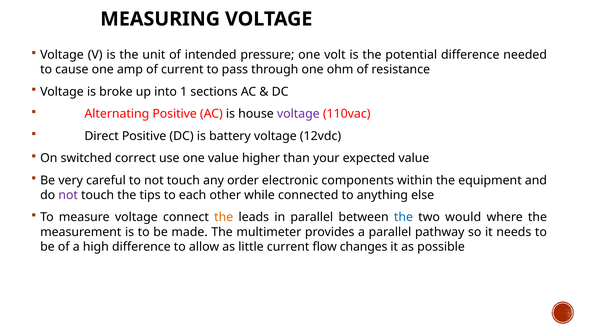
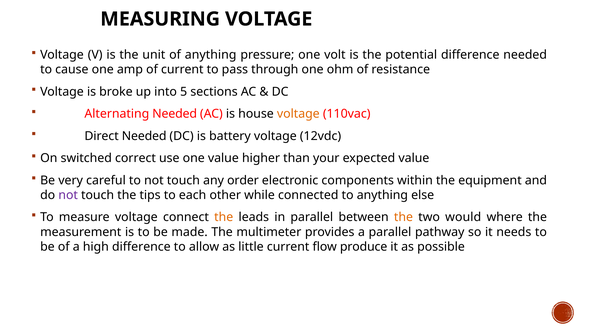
of intended: intended -> anything
1: 1 -> 5
Alternating Positive: Positive -> Needed
voltage at (298, 114) colour: purple -> orange
Direct Positive: Positive -> Needed
the at (403, 217) colour: blue -> orange
changes: changes -> produce
